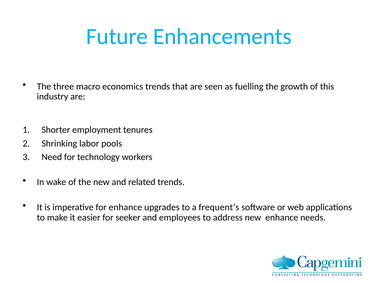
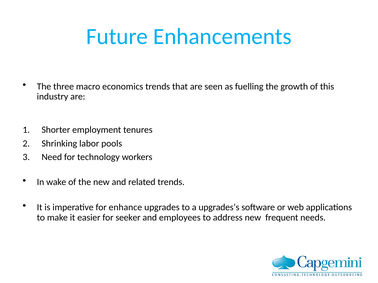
frequent’s: frequent’s -> upgrades’s
new enhance: enhance -> frequent
